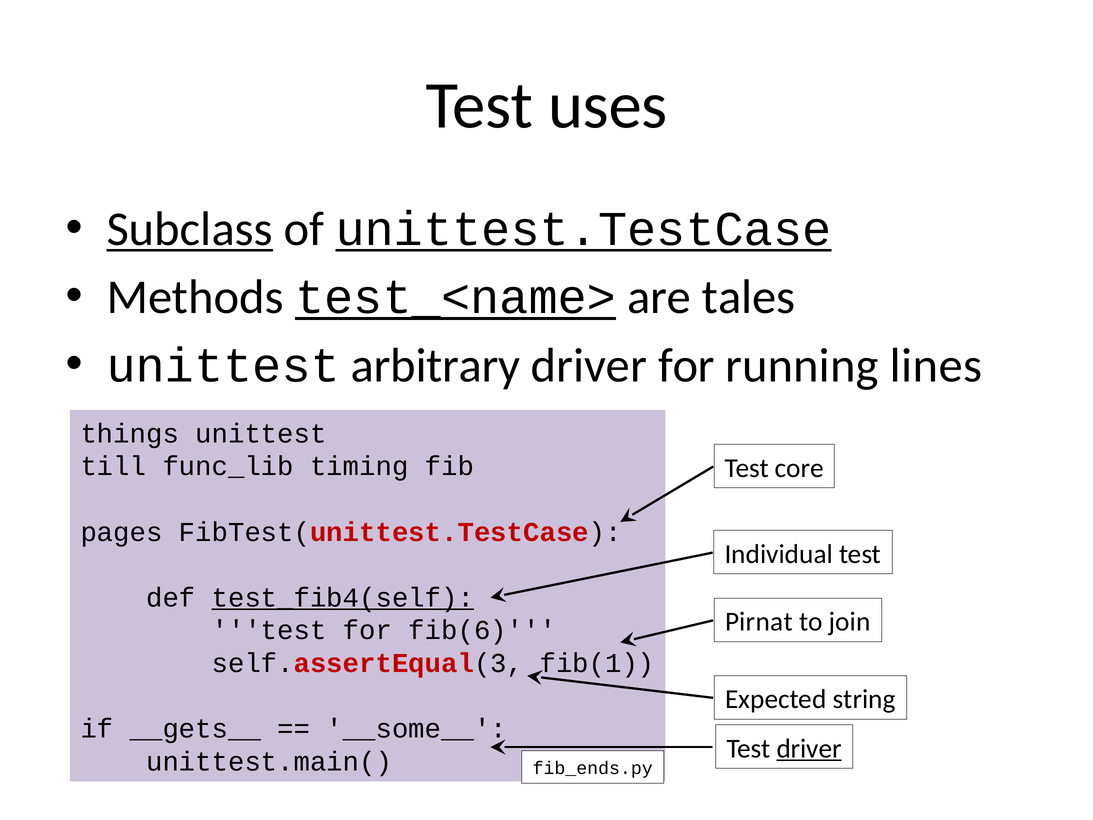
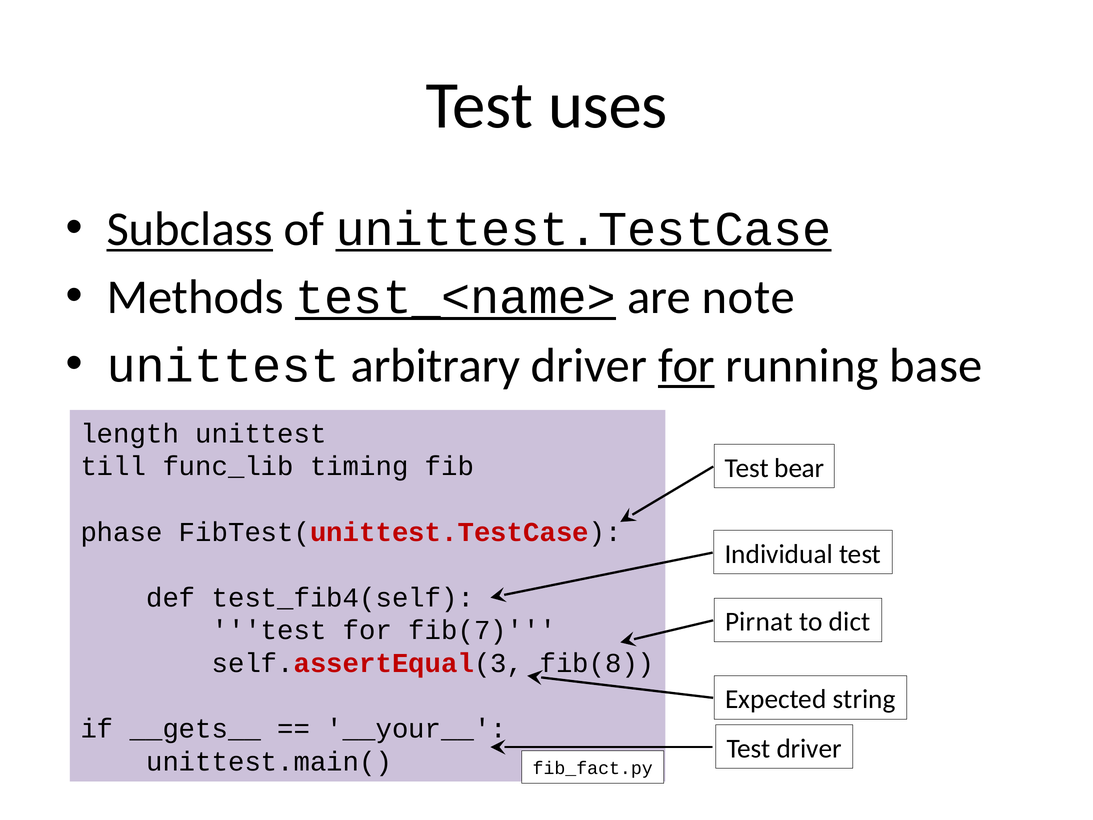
tales: tales -> note
for at (686, 365) underline: none -> present
lines: lines -> base
things: things -> length
core: core -> bear
pages: pages -> phase
test_fib4(self underline: present -> none
join: join -> dict
fib(6: fib(6 -> fib(7
fib(1: fib(1 -> fib(8
__some__: __some__ -> __your__
driver at (809, 748) underline: present -> none
fib_ends.py: fib_ends.py -> fib_fact.py
